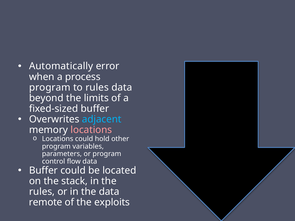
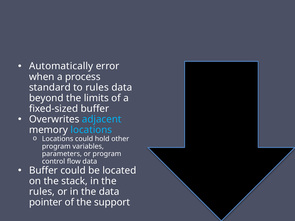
program at (50, 87): program -> standard
locations at (91, 130) colour: pink -> light blue
remote: remote -> pointer
exploits: exploits -> support
